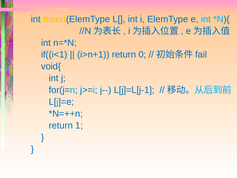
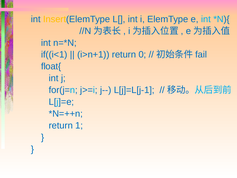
void{: void{ -> float{
